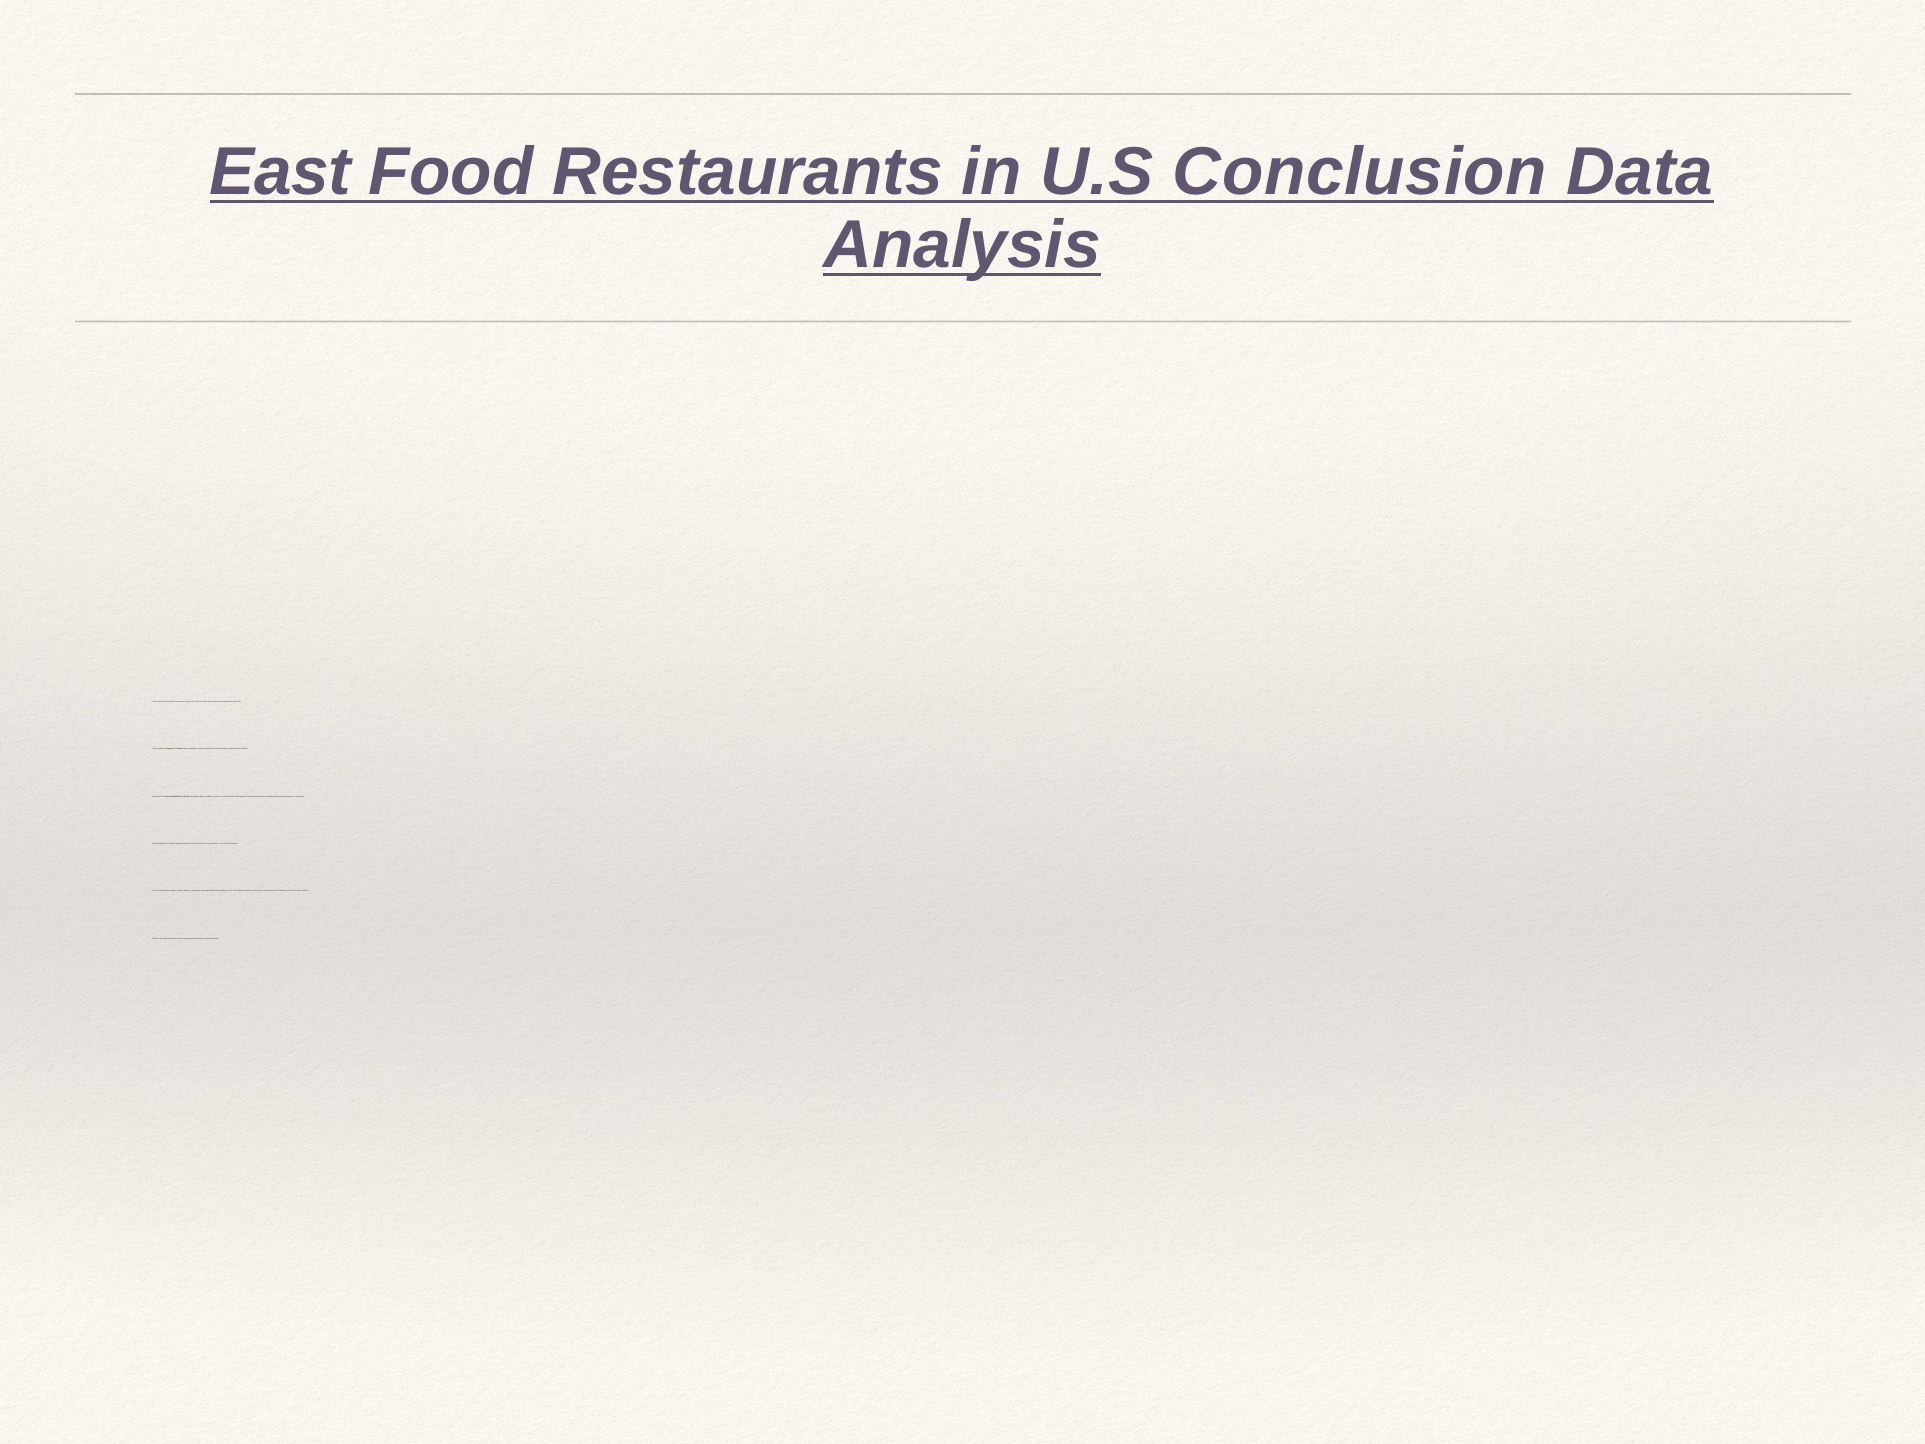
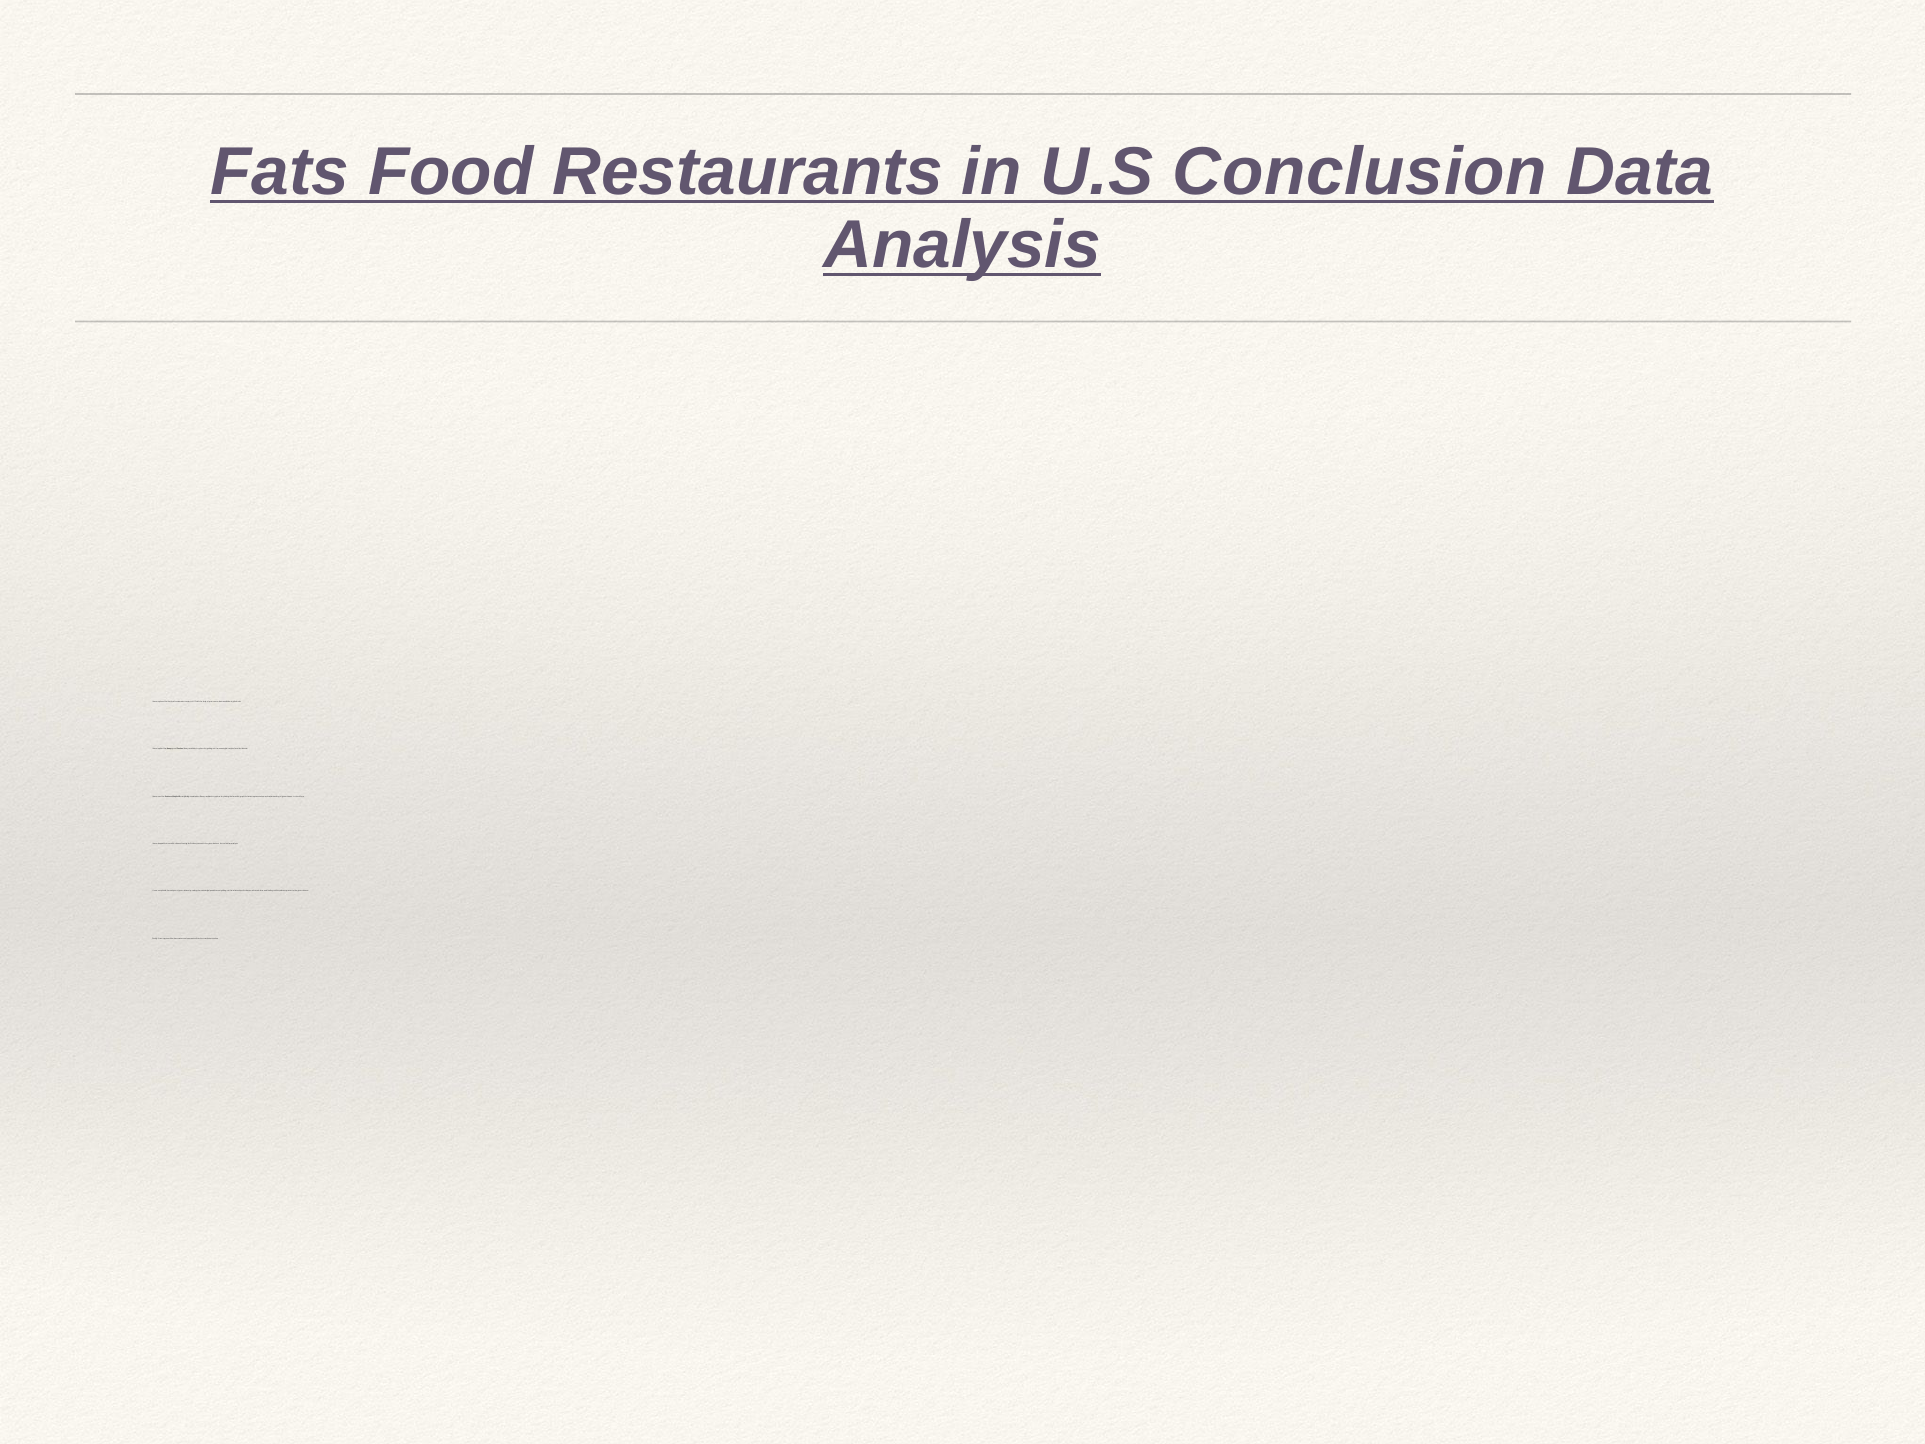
East: East -> Fats
